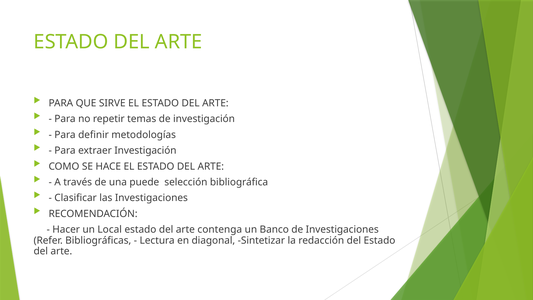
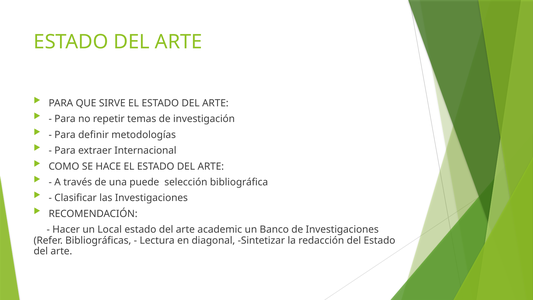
extraer Investigación: Investigación -> Internacional
contenga: contenga -> academic
